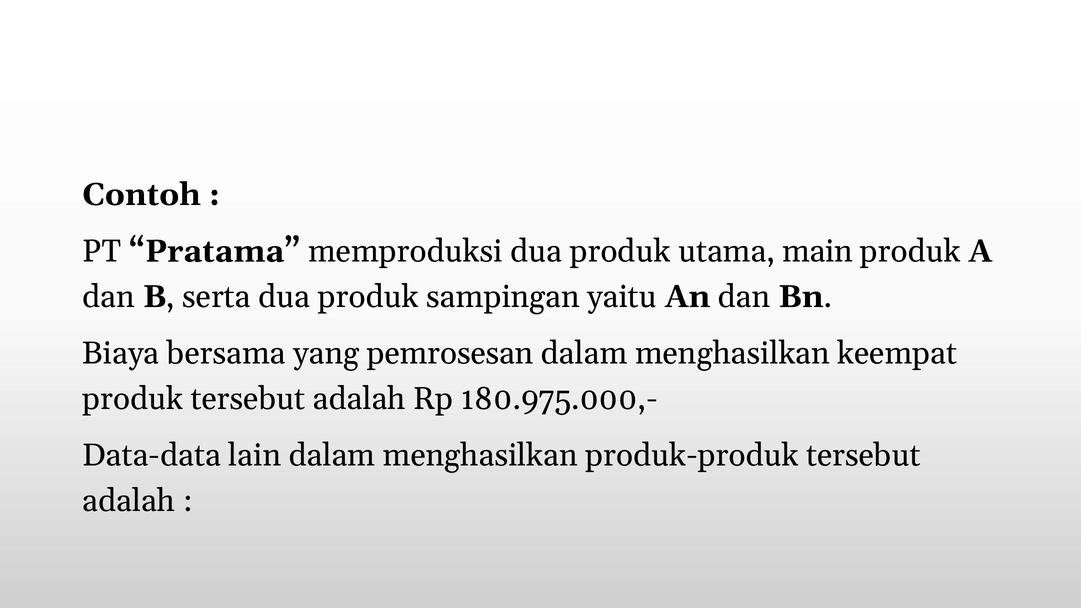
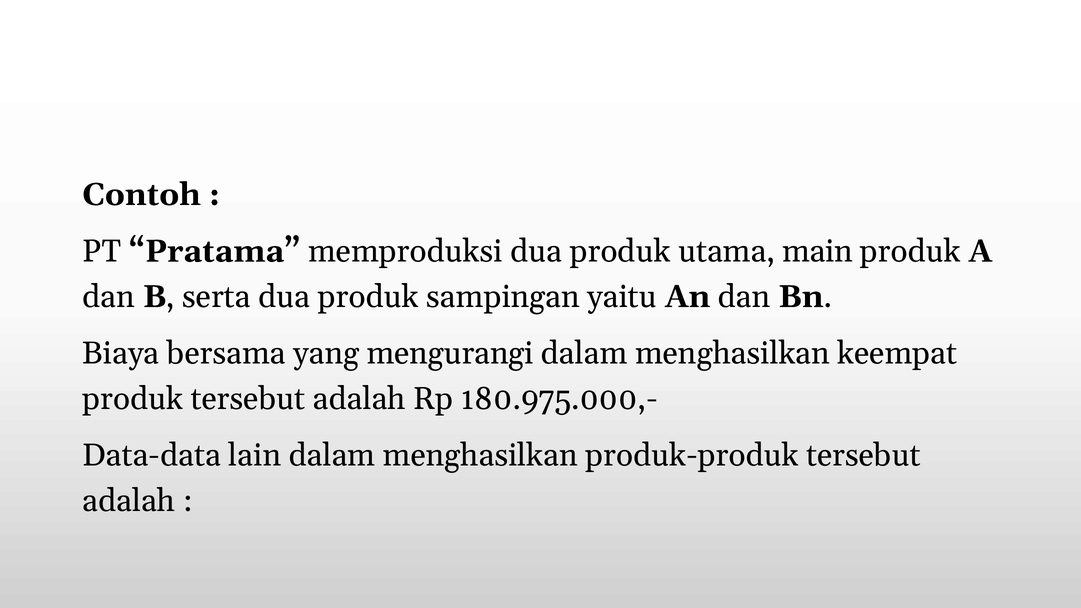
pemrosesan: pemrosesan -> mengurangi
